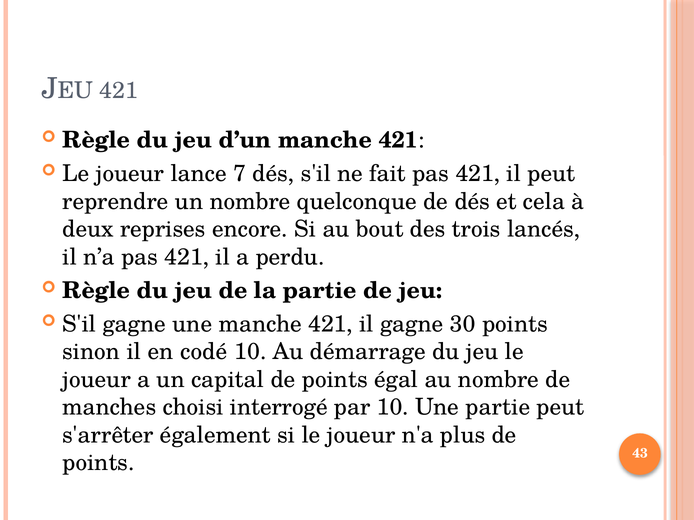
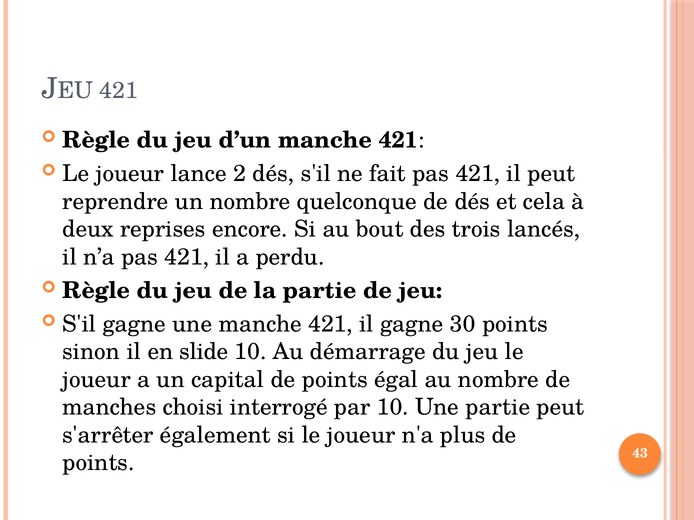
7: 7 -> 2
codé: codé -> slide
